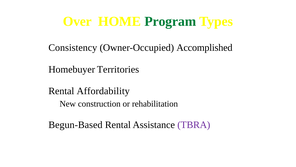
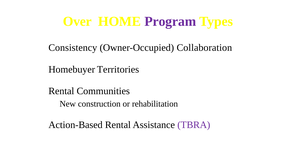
Program colour: green -> purple
Accomplished: Accomplished -> Collaboration
Affordability: Affordability -> Communities
Begun-Based: Begun-Based -> Action-Based
